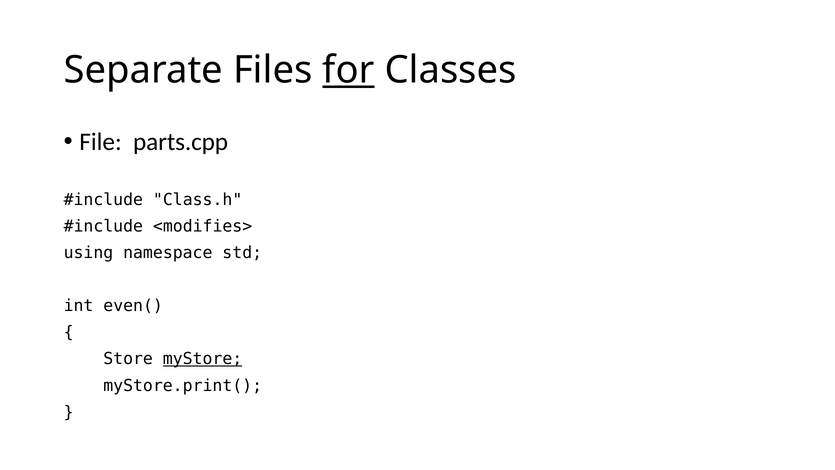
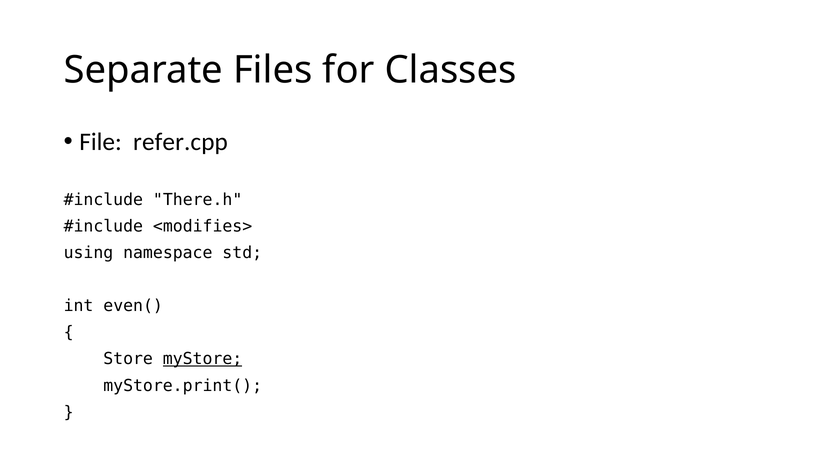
for underline: present -> none
parts.cpp: parts.cpp -> refer.cpp
Class.h: Class.h -> There.h
